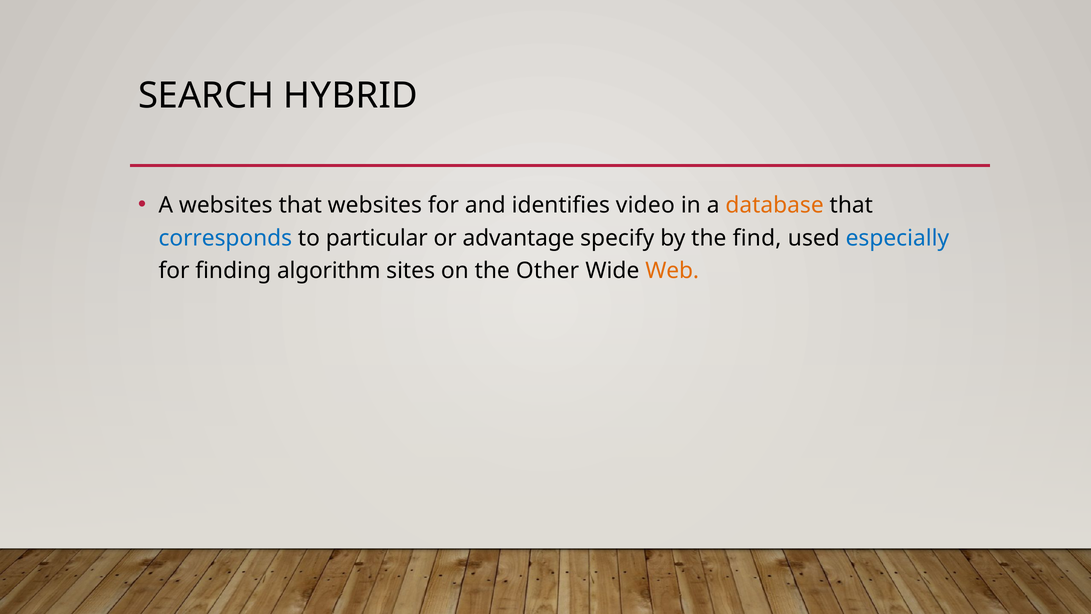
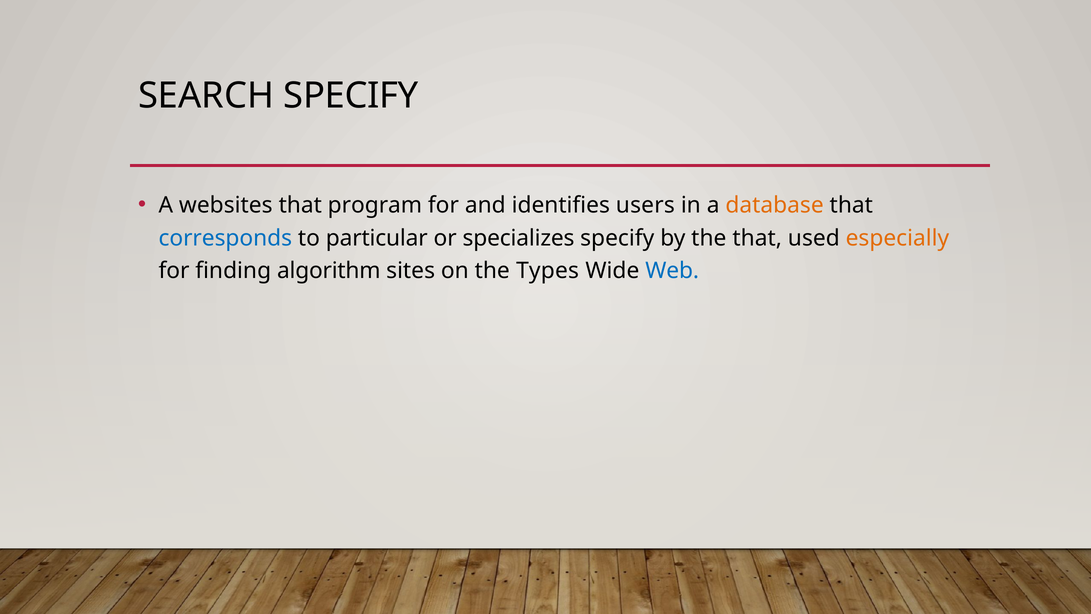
SEARCH HYBRID: HYBRID -> SPECIFY
that websites: websites -> program
video: video -> users
advantage: advantage -> specializes
the find: find -> that
especially colour: blue -> orange
Other: Other -> Types
Web colour: orange -> blue
